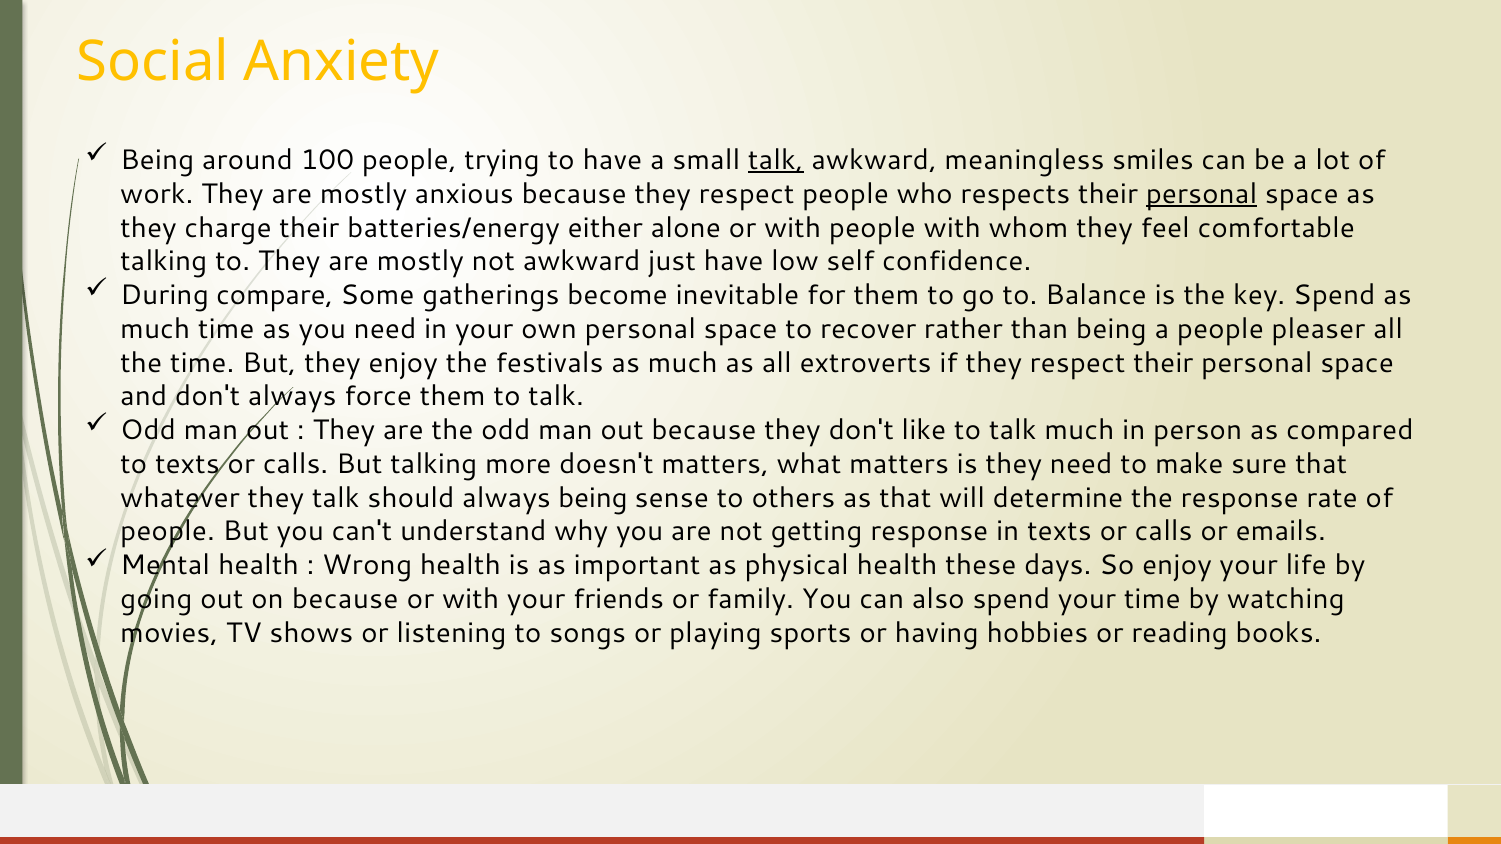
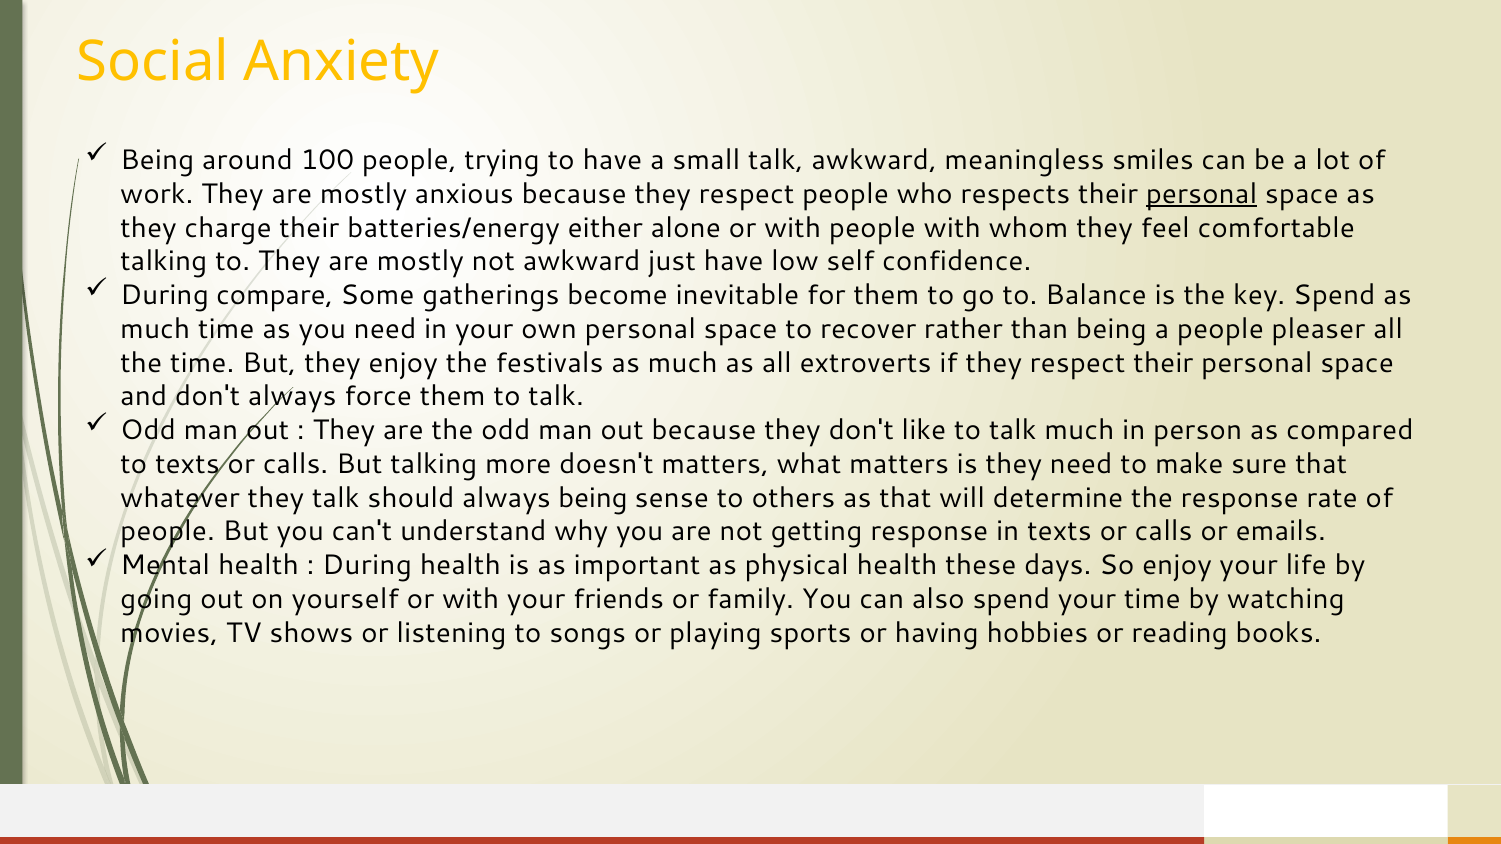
talk at (776, 160) underline: present -> none
Wrong at (367, 566): Wrong -> During
on because: because -> yourself
